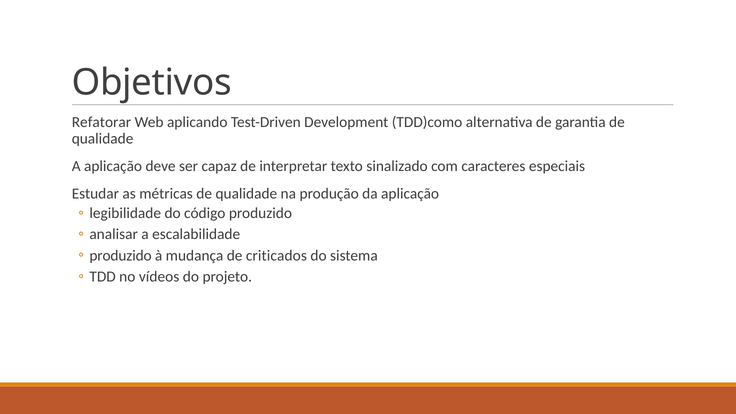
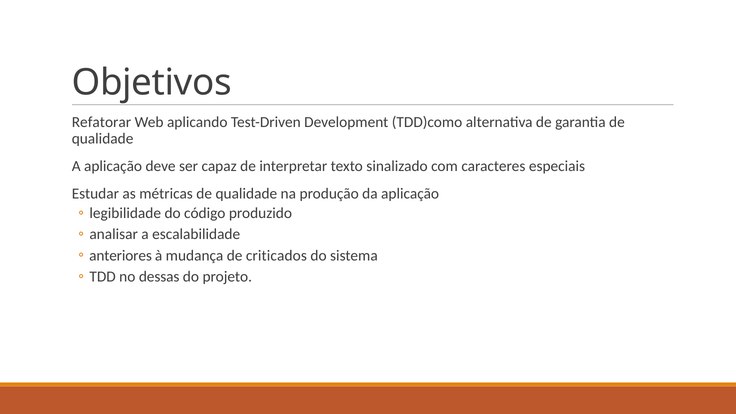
produzido at (121, 256): produzido -> anteriores
vídeos: vídeos -> dessas
